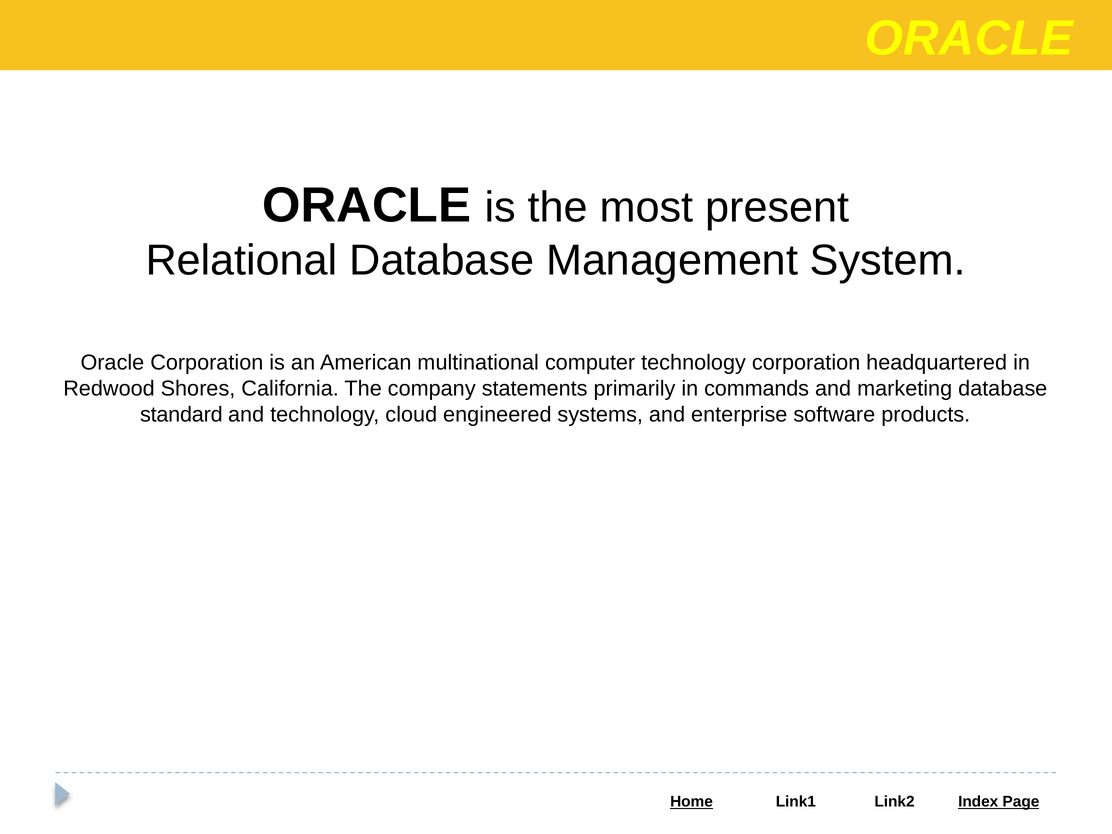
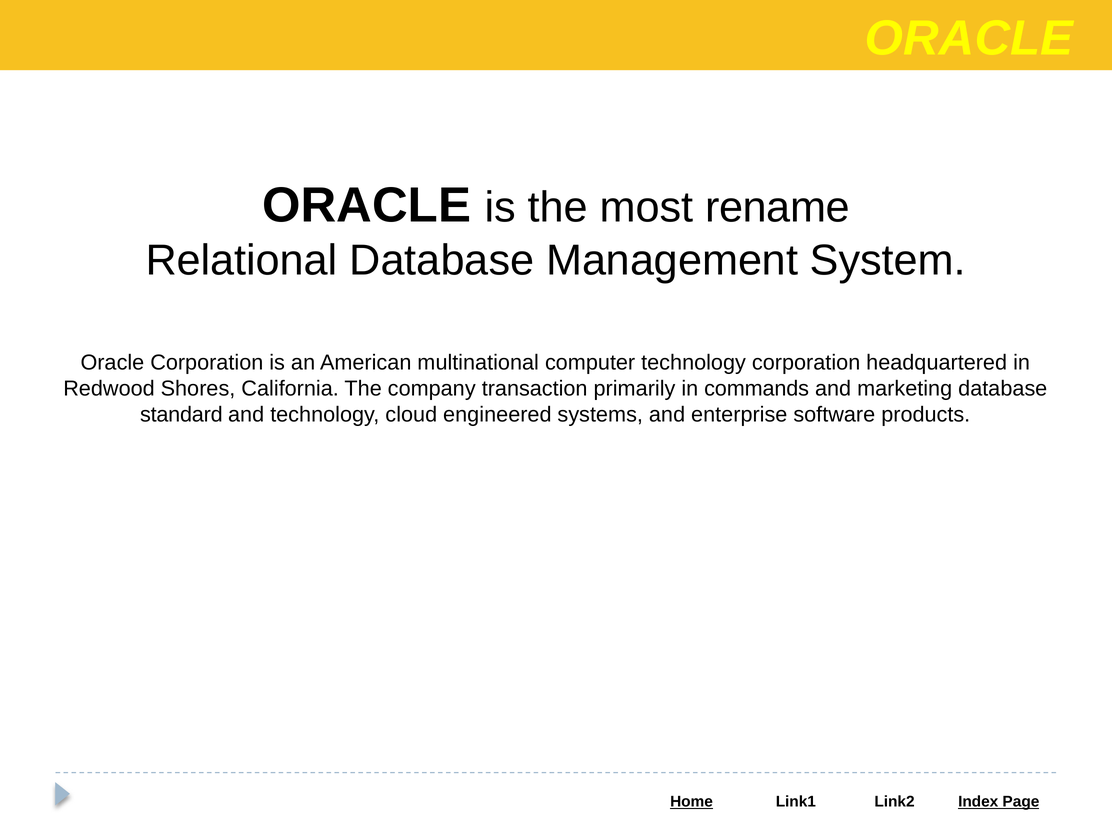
present: present -> rename
statements: statements -> transaction
